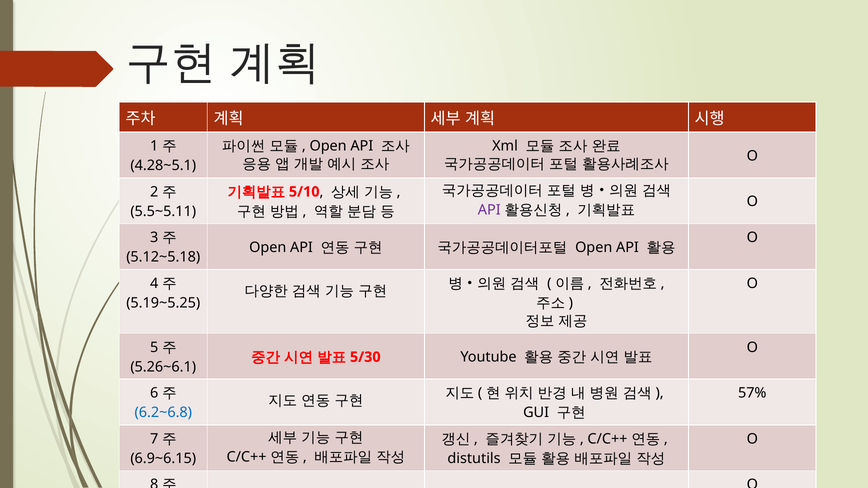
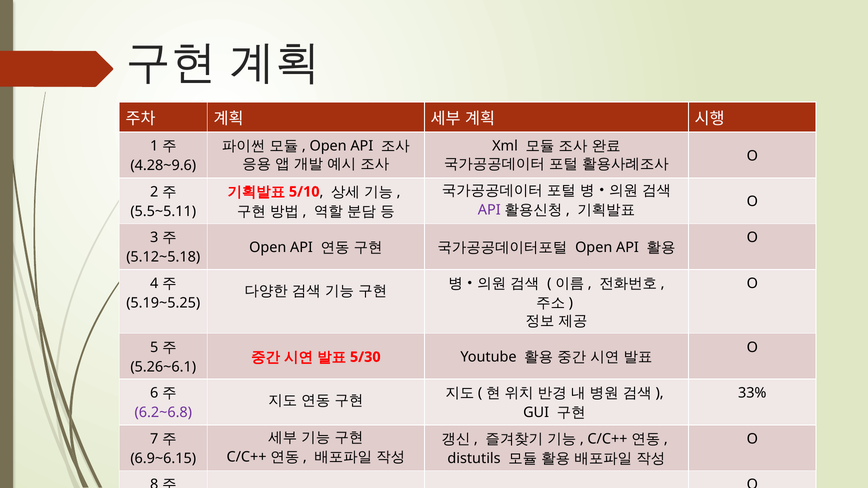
4.28~5.1: 4.28~5.1 -> 4.28~9.6
57%: 57% -> 33%
6.2~6.8 colour: blue -> purple
